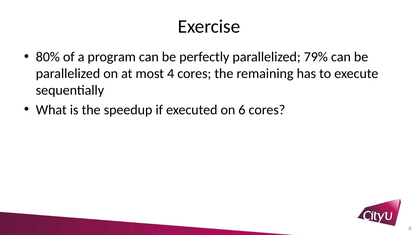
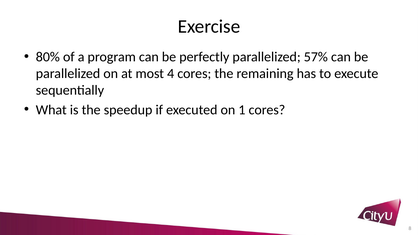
79%: 79% -> 57%
6: 6 -> 1
